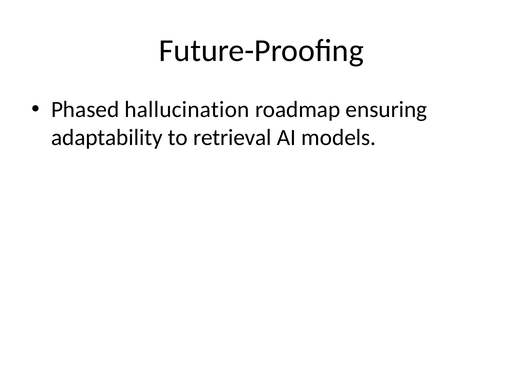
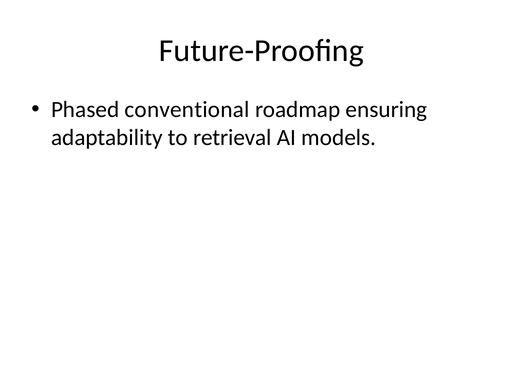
hallucination: hallucination -> conventional
